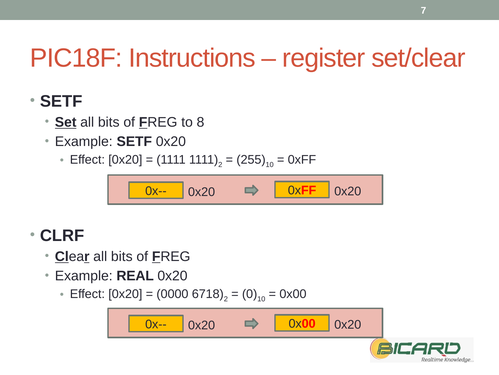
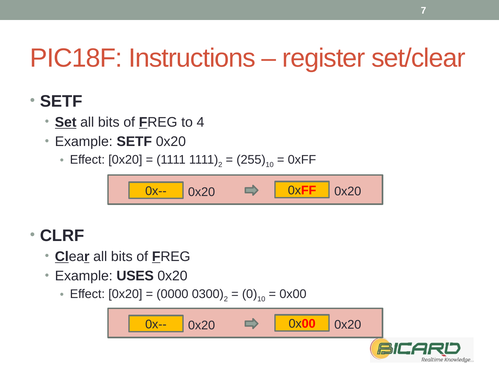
8: 8 -> 4
REAL: REAL -> USES
6718: 6718 -> 0300
